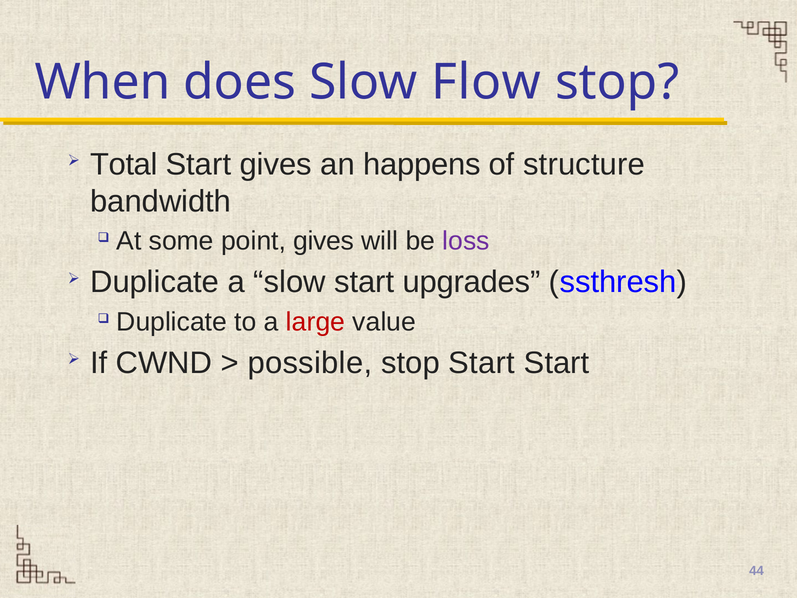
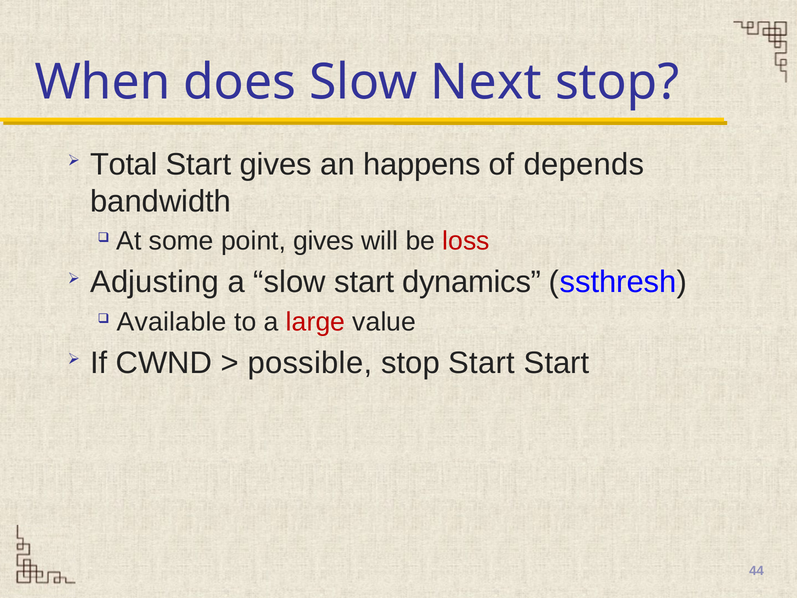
Flow: Flow -> Next
structure: structure -> depends
loss colour: purple -> red
Duplicate at (155, 282): Duplicate -> Adjusting
upgrades: upgrades -> dynamics
Duplicate at (172, 322): Duplicate -> Available
